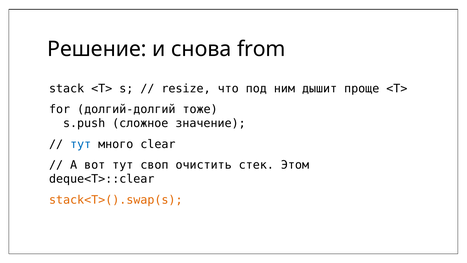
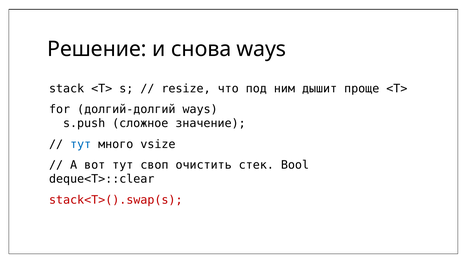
снова from: from -> ways
долгий-долгий тоже: тоже -> ways
clear: clear -> vsize
Этом: Этом -> Bool
stack<T>().swap(s colour: orange -> red
